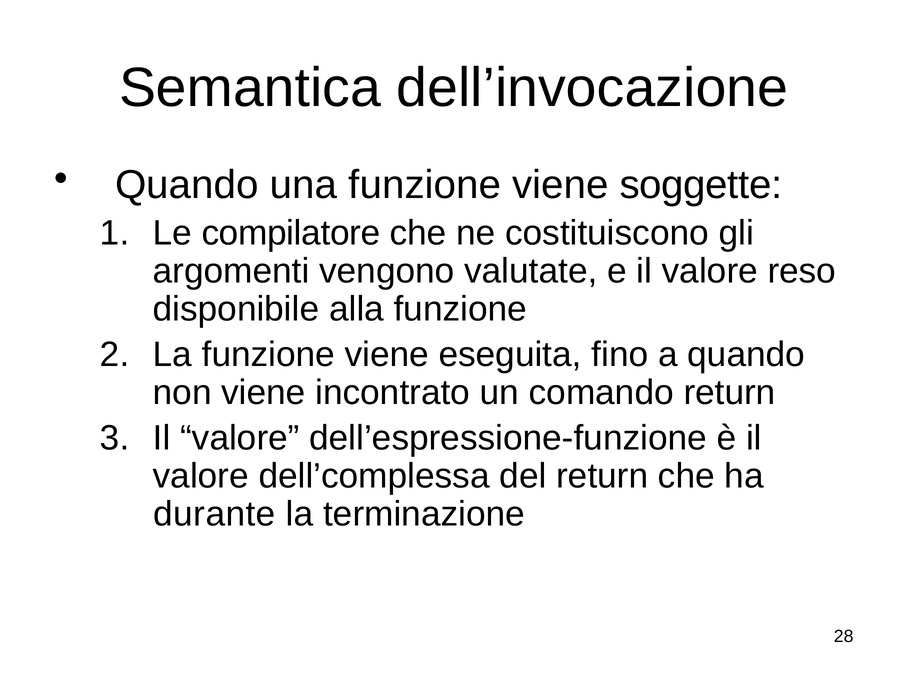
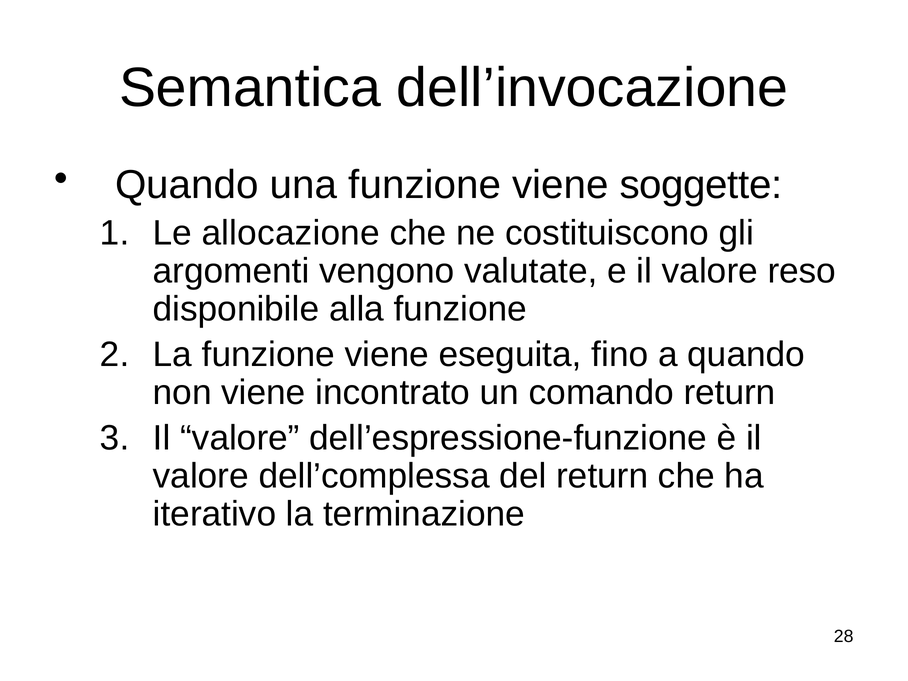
compilatore: compilatore -> allocazione
durante: durante -> iterativo
